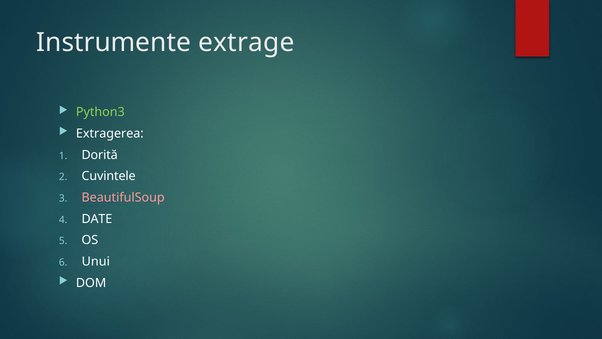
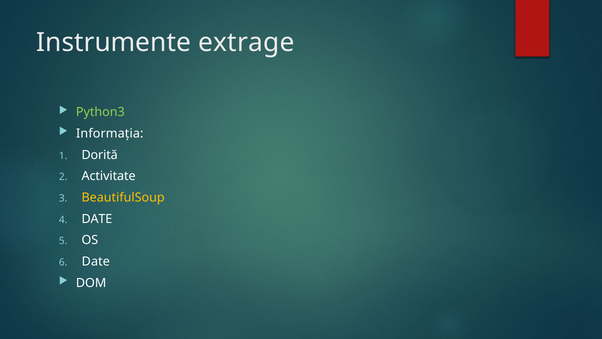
Extragerea: Extragerea -> Informația
Cuvintele: Cuvintele -> Activitate
BeautifulSoup colour: pink -> yellow
Unui at (96, 261): Unui -> Date
